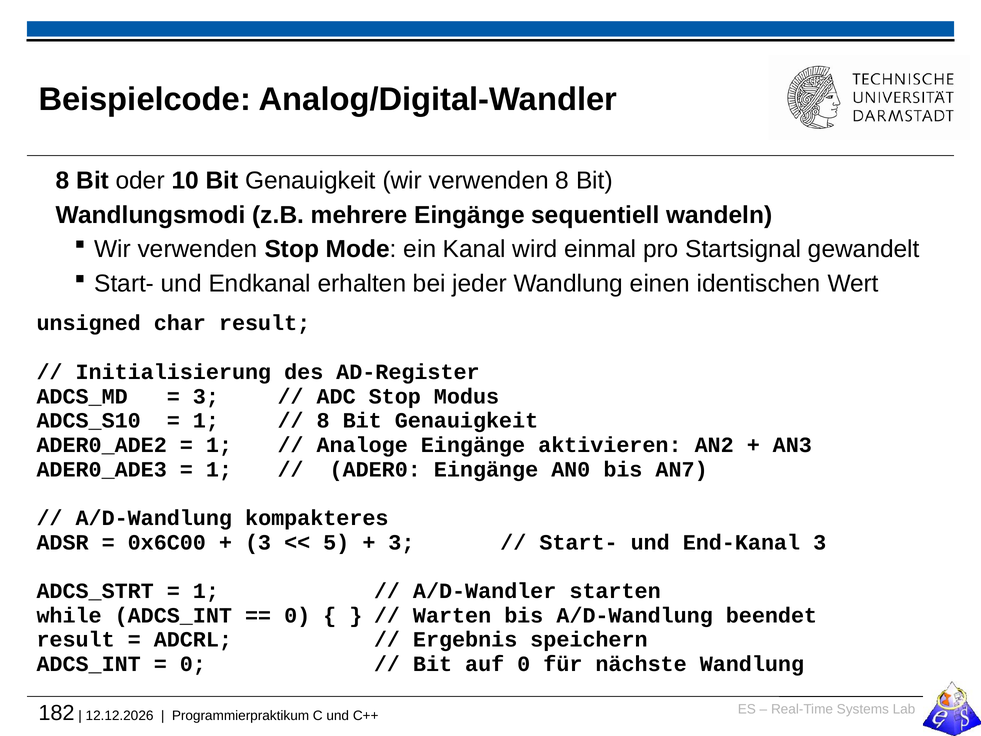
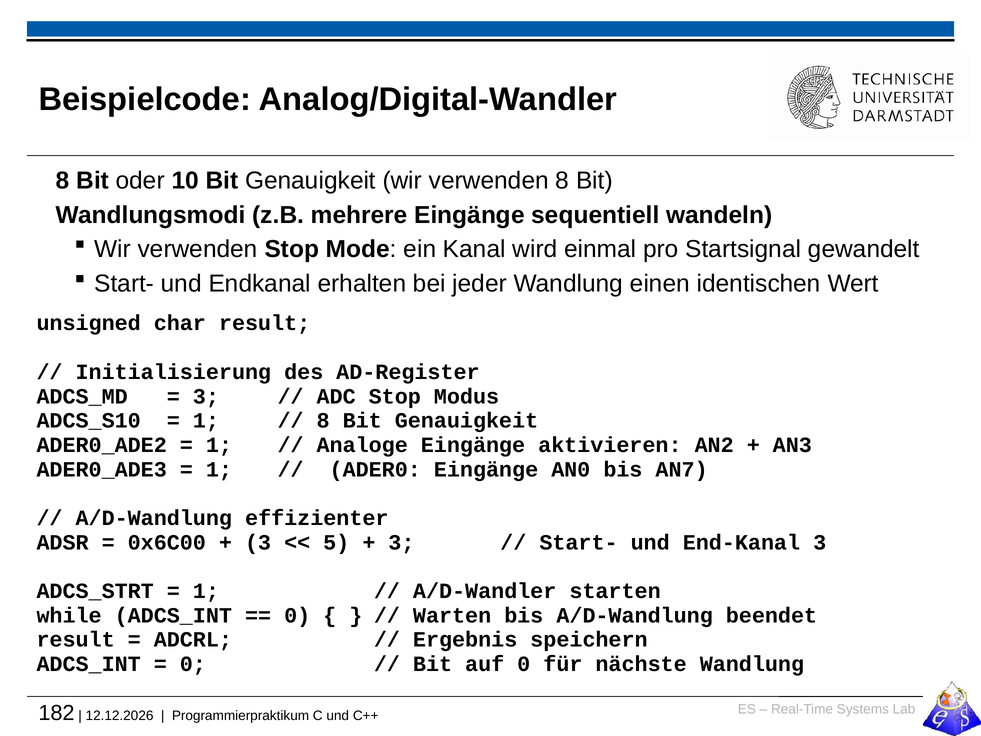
kompakteres: kompakteres -> effizienter
